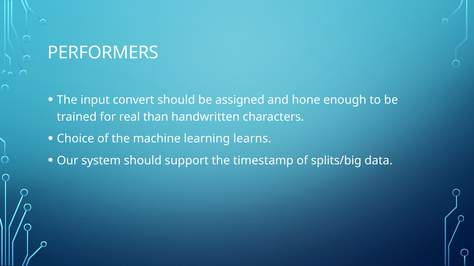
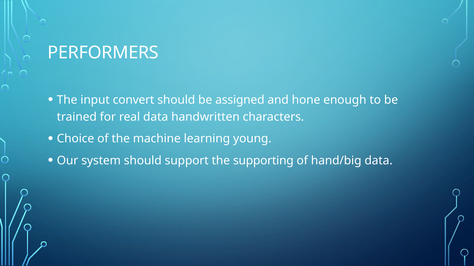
real than: than -> data
learns: learns -> young
timestamp: timestamp -> supporting
splits/big: splits/big -> hand/big
